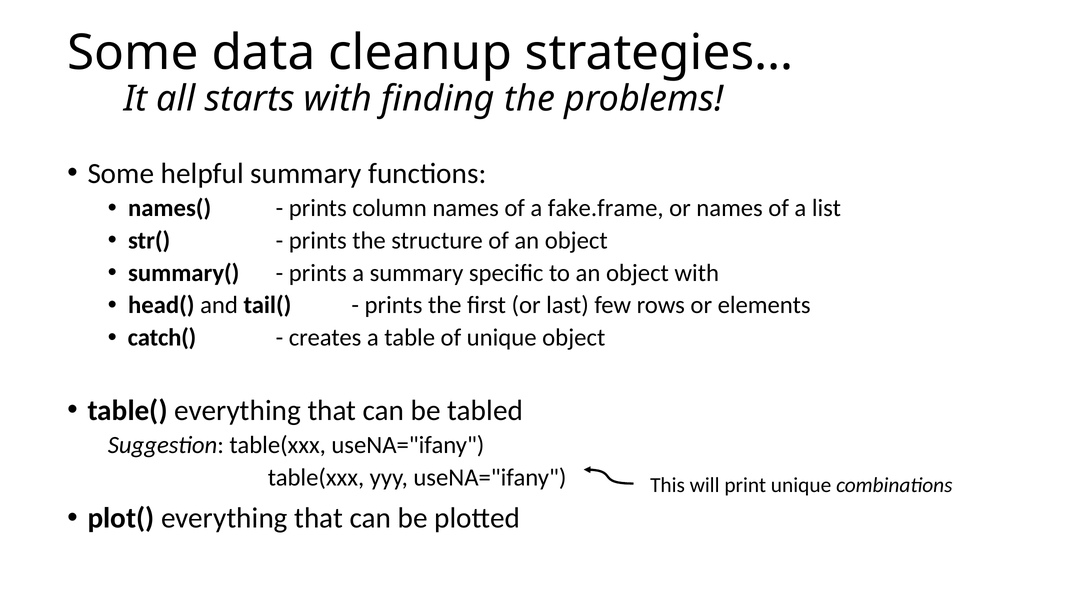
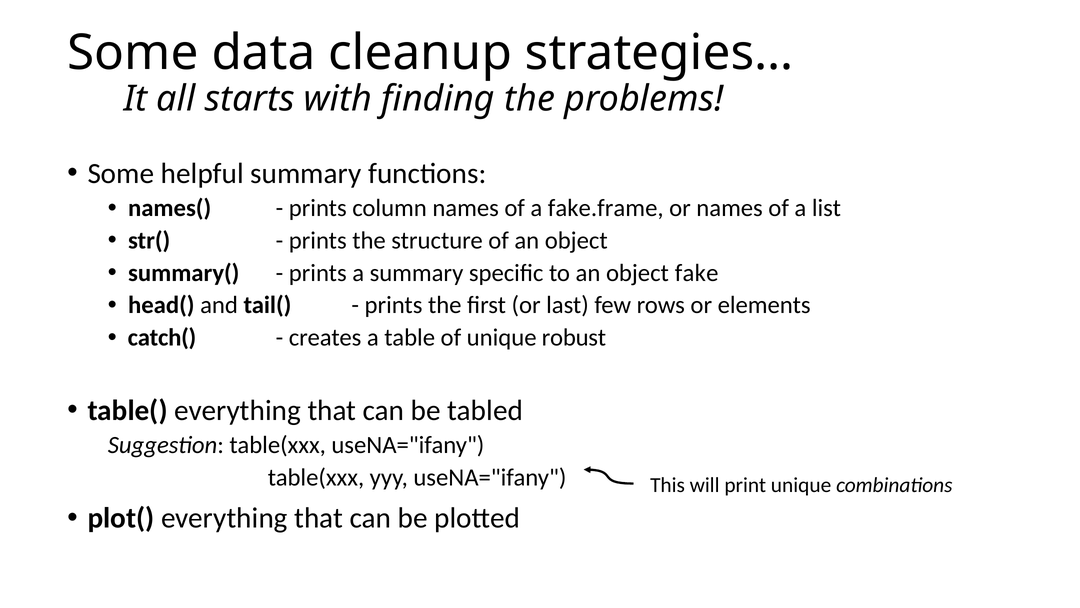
object with: with -> fake
unique object: object -> robust
